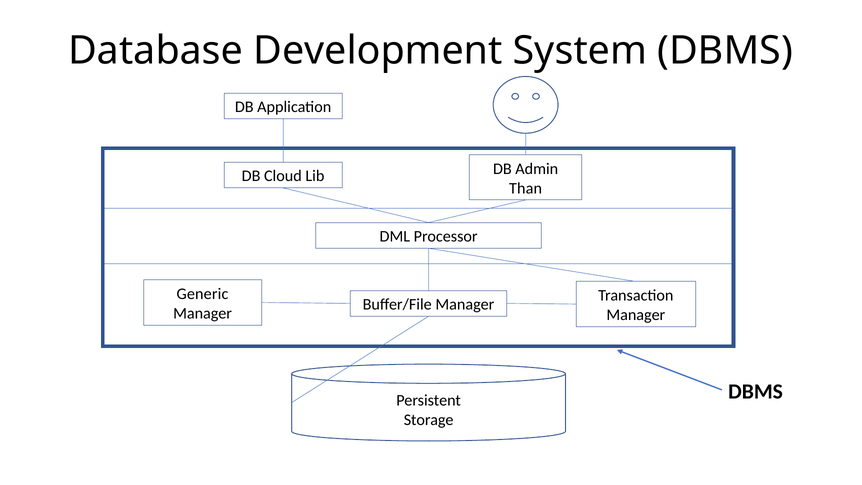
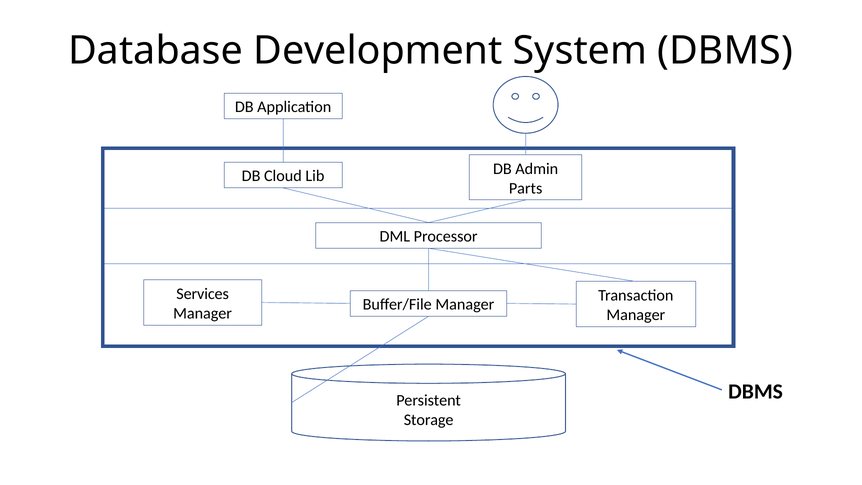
Than: Than -> Parts
Generic: Generic -> Services
